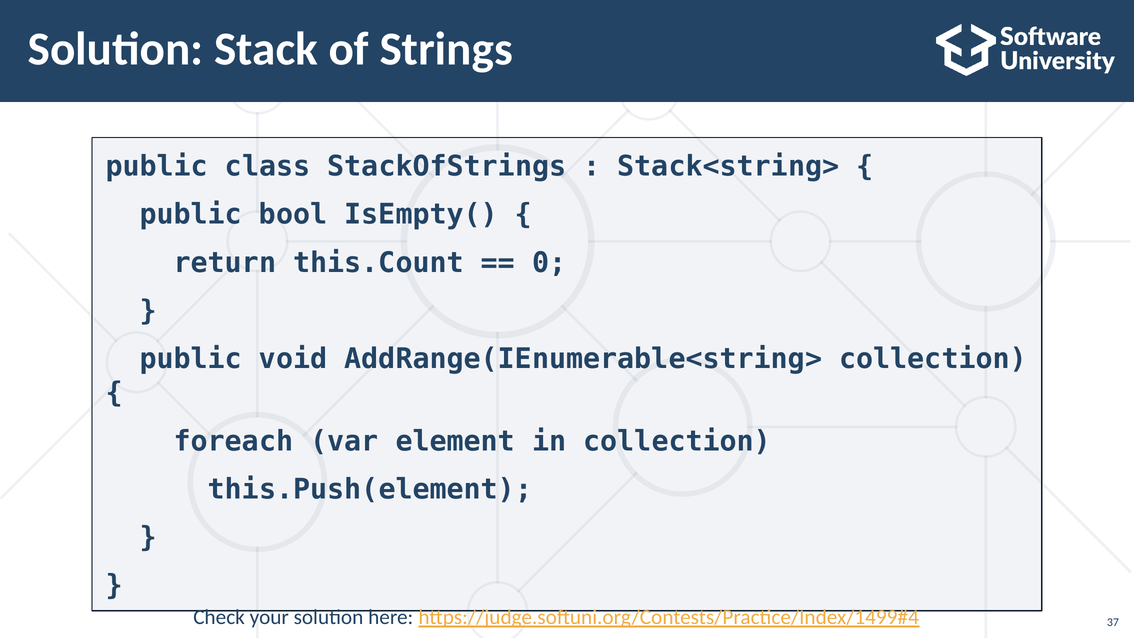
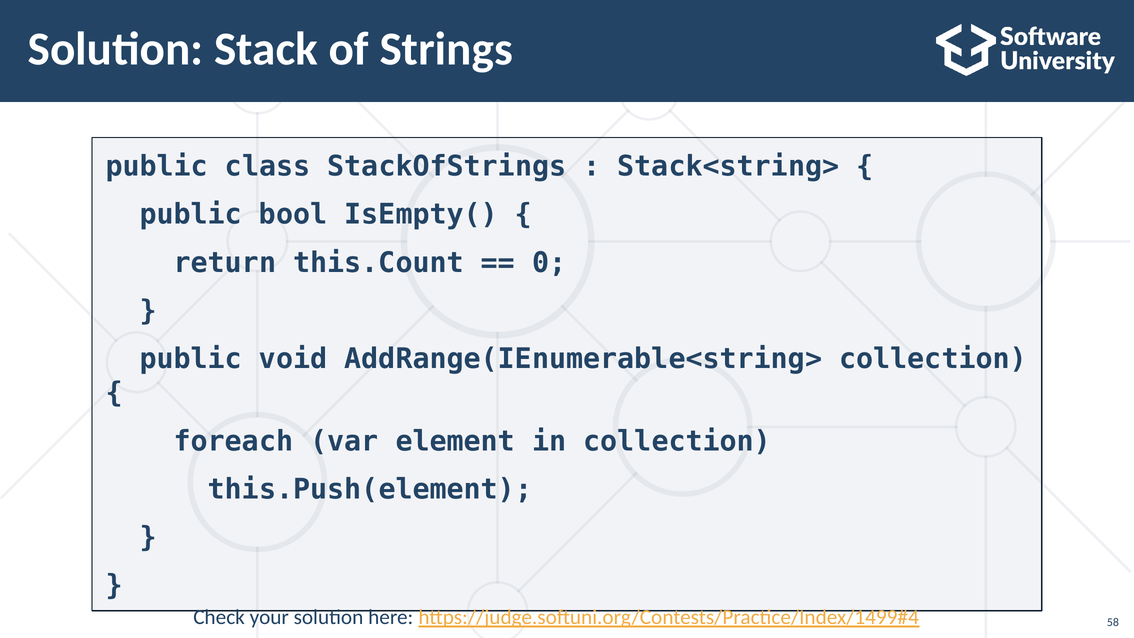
37: 37 -> 58
